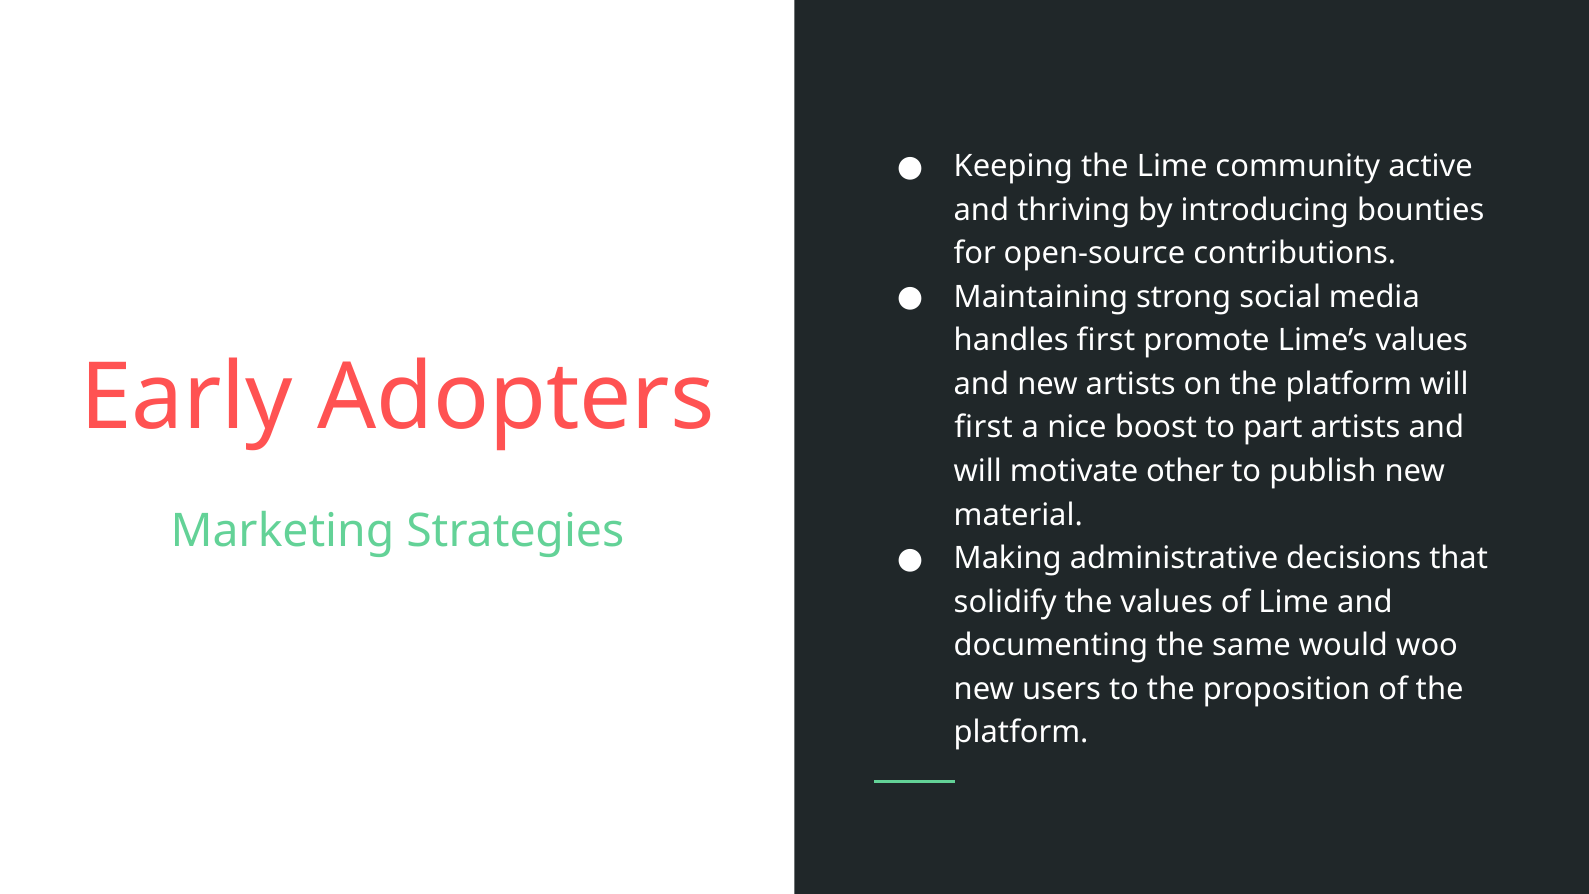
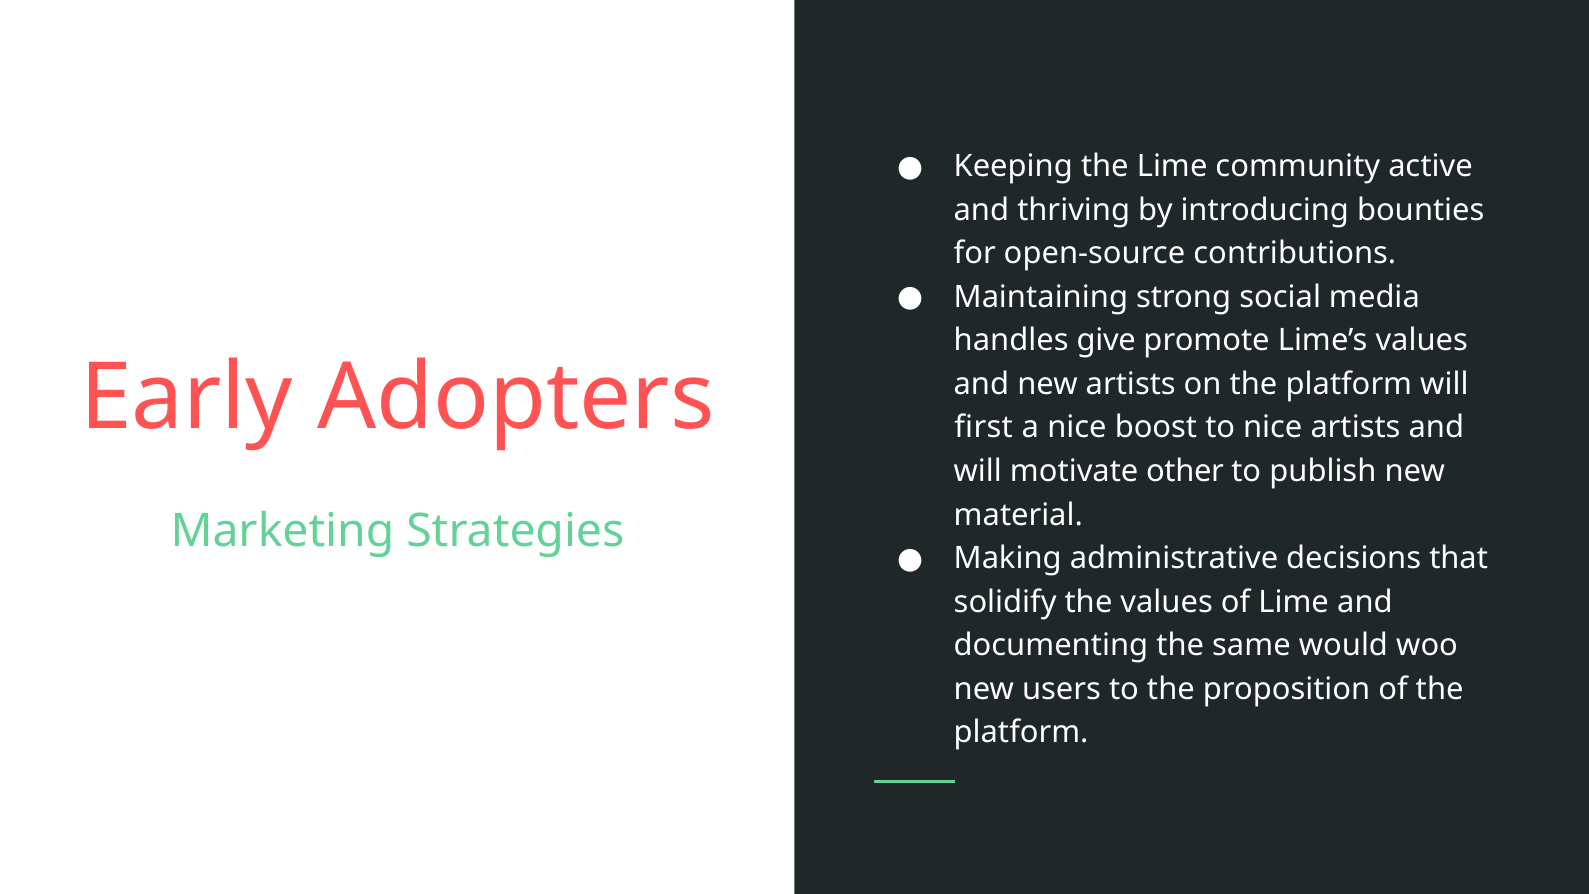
handles first: first -> give
to part: part -> nice
